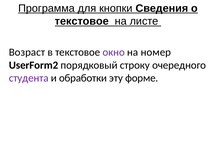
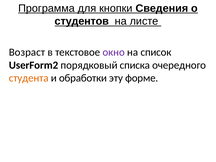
текстовое at (82, 21): текстовое -> студентов
номер: номер -> список
строку: строку -> списка
студента colour: purple -> orange
